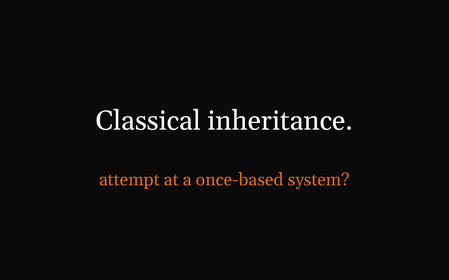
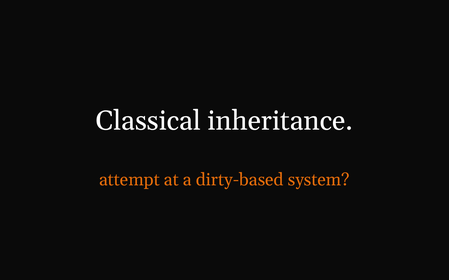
once-based: once-based -> dirty-based
